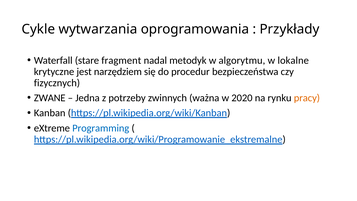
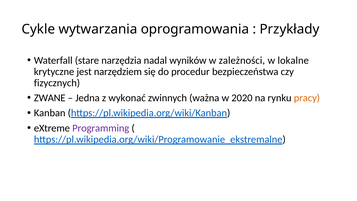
fragment: fragment -> narzędzia
metodyk: metodyk -> wyników
algorytmu: algorytmu -> zależności
potrzeby: potrzeby -> wykonać
Programming colour: blue -> purple
